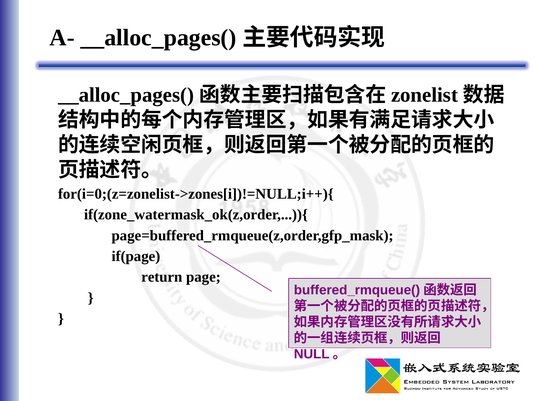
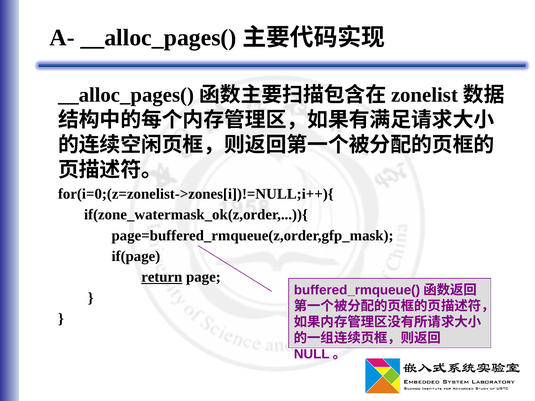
return underline: none -> present
